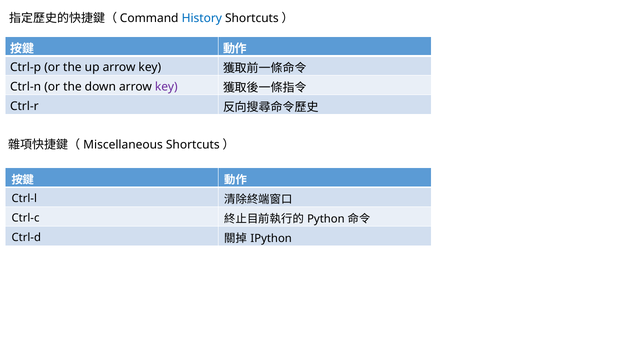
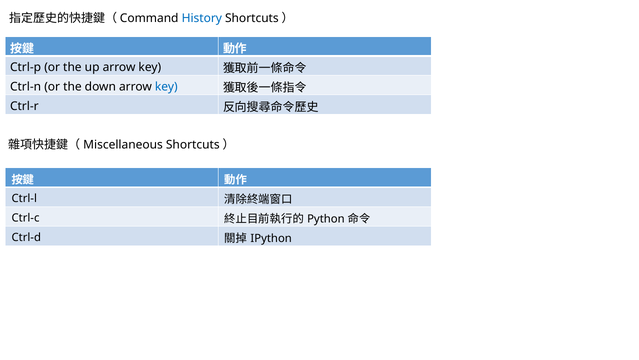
key at (166, 86) colour: purple -> blue
